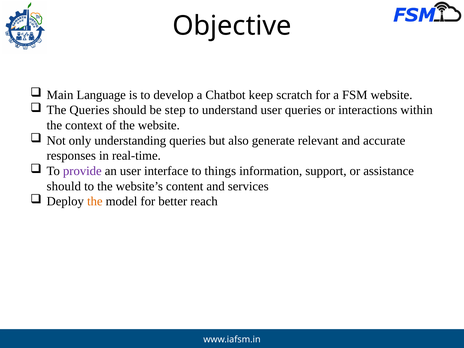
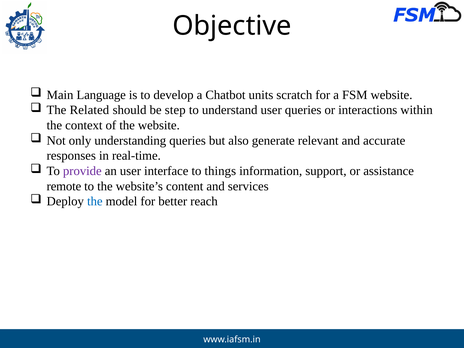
keep: keep -> units
The Queries: Queries -> Related
should at (64, 186): should -> remote
the at (95, 201) colour: orange -> blue
